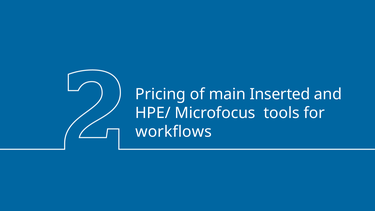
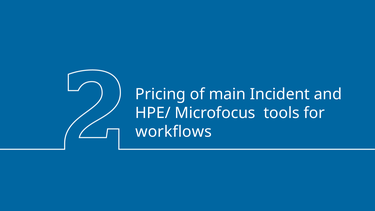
Inserted: Inserted -> Incident
